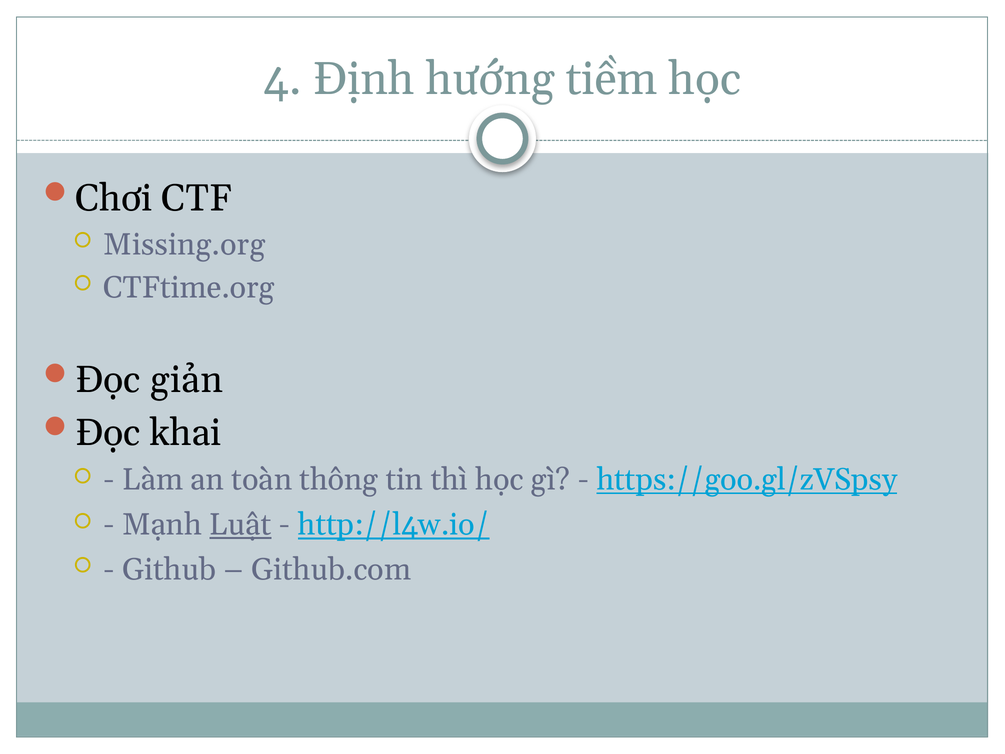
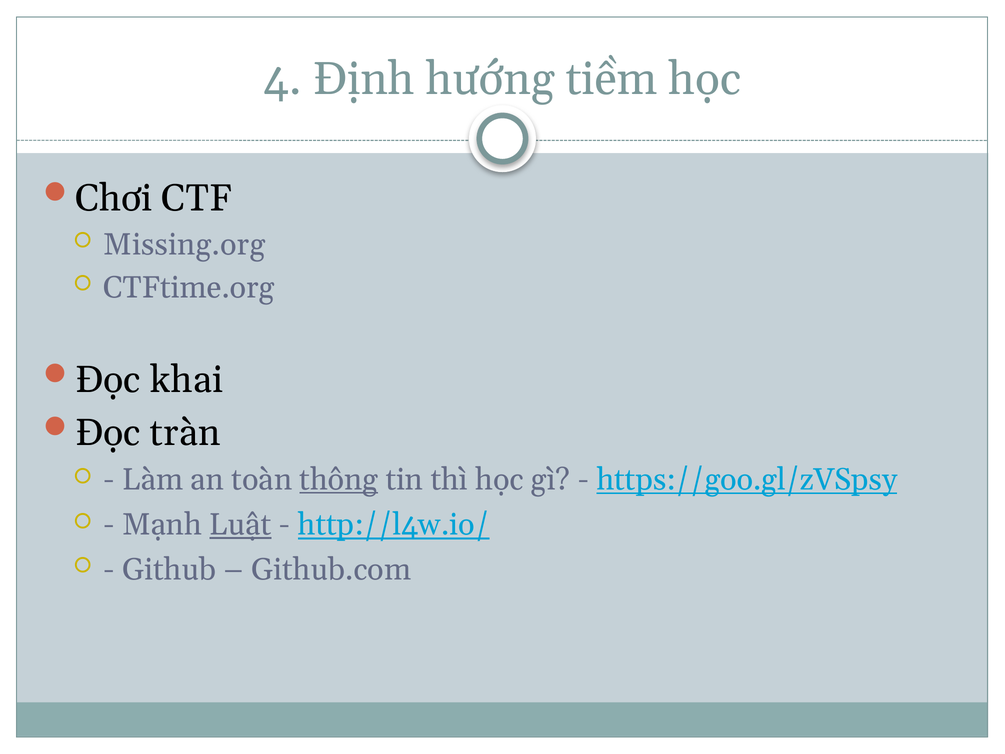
giản: giản -> khai
khai: khai -> tràn
thông underline: none -> present
